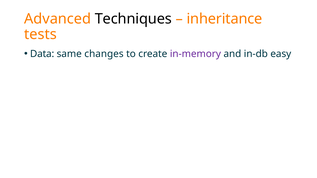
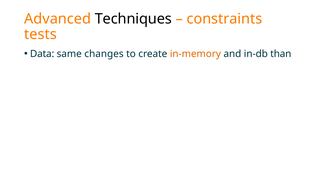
inheritance: inheritance -> constraints
in-memory colour: purple -> orange
easy: easy -> than
